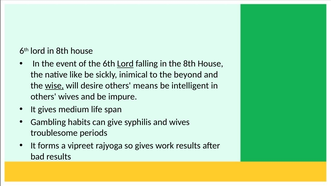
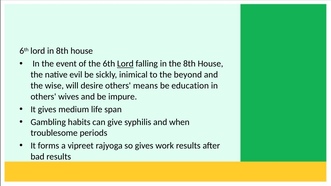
like: like -> evil
wise underline: present -> none
intelligent: intelligent -> education
and wives: wives -> when
